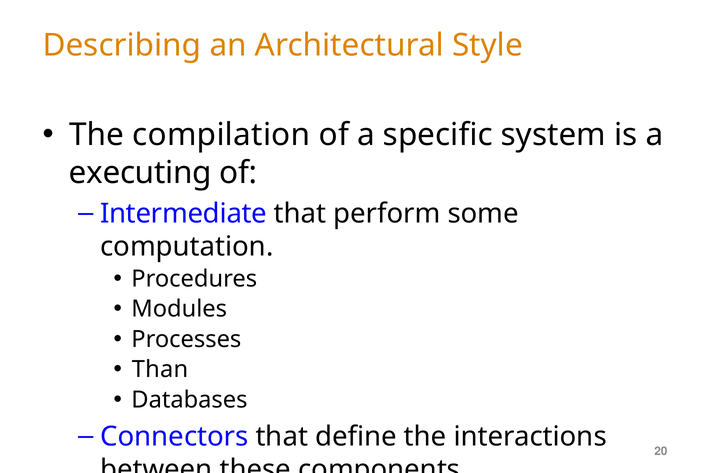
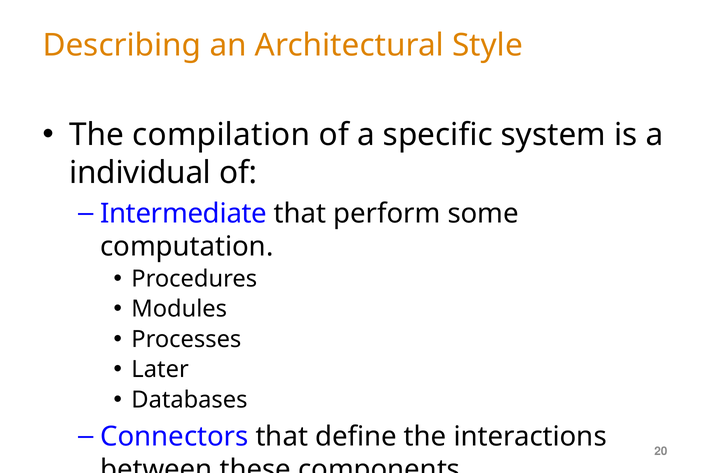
executing: executing -> individual
Than: Than -> Later
